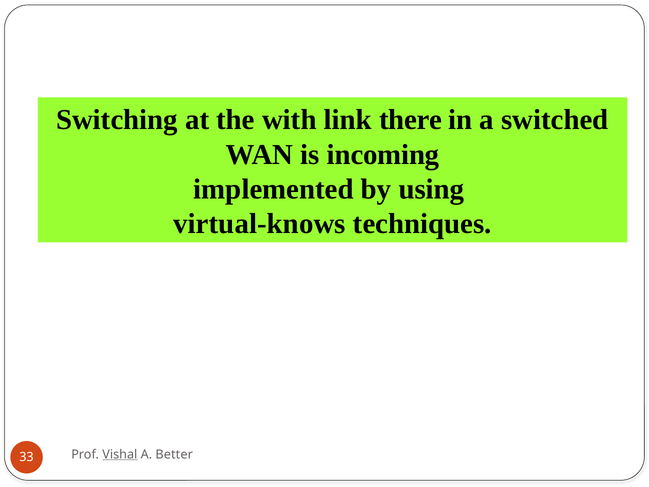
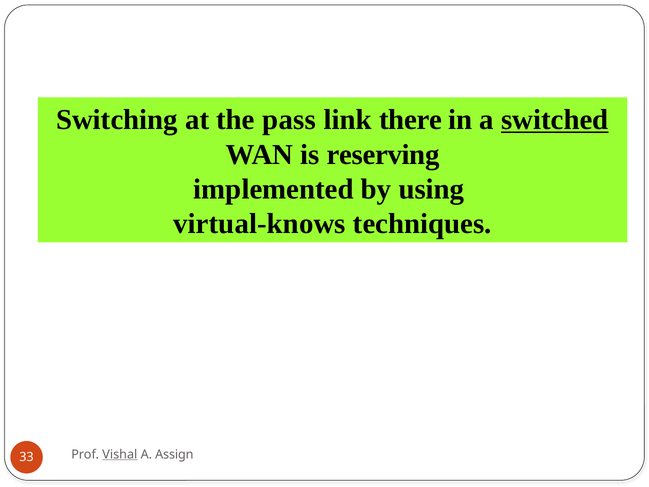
with: with -> pass
switched underline: none -> present
incoming: incoming -> reserving
Better: Better -> Assign
